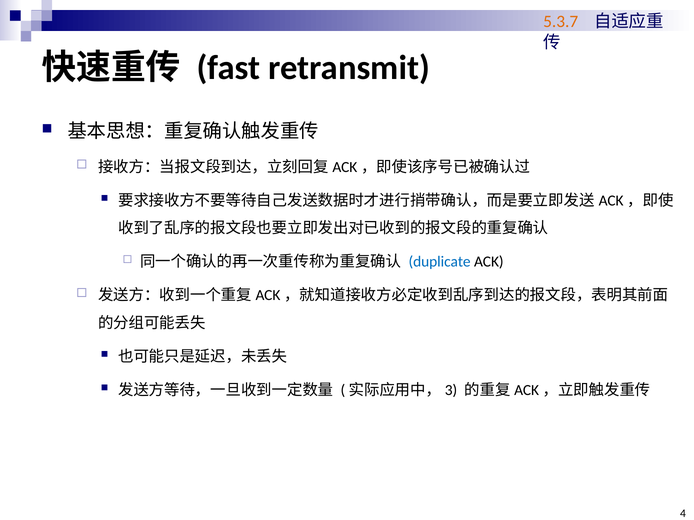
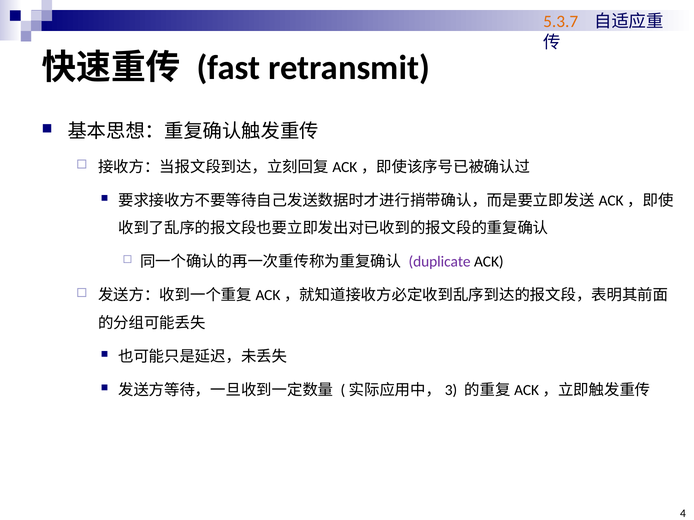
duplicate colour: blue -> purple
